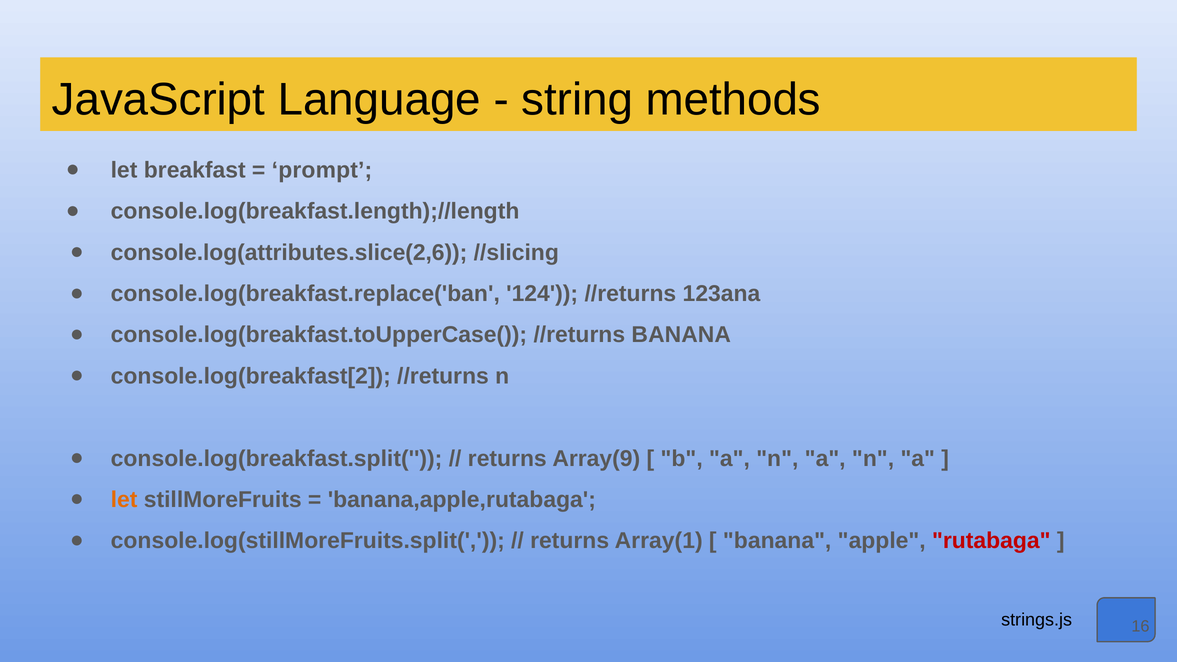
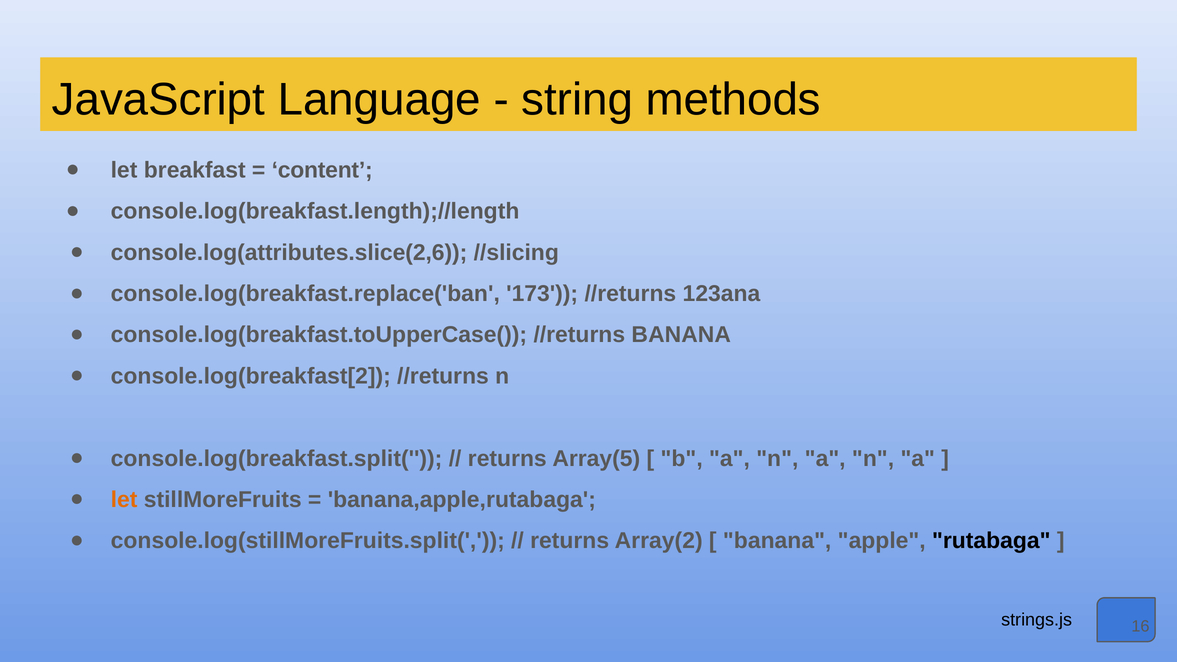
prompt: prompt -> content
124: 124 -> 173
Array(9: Array(9 -> Array(5
Array(1: Array(1 -> Array(2
rutabaga colour: red -> black
